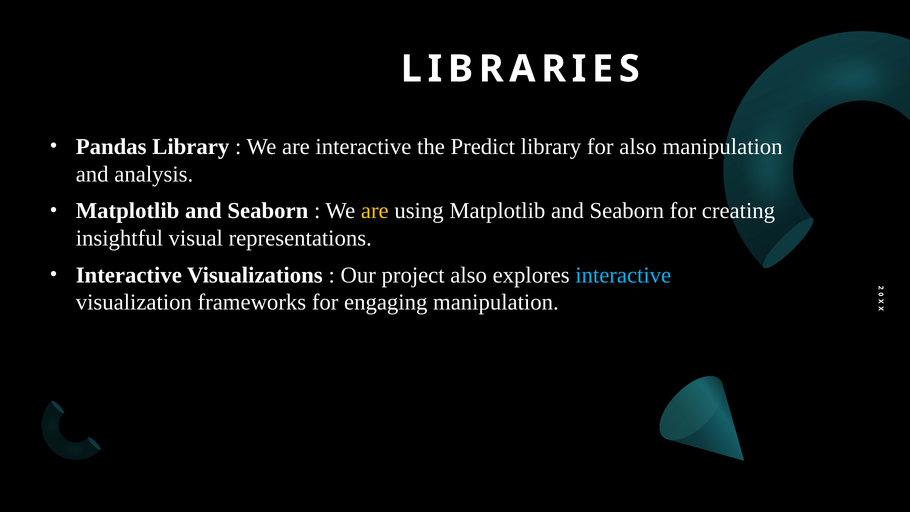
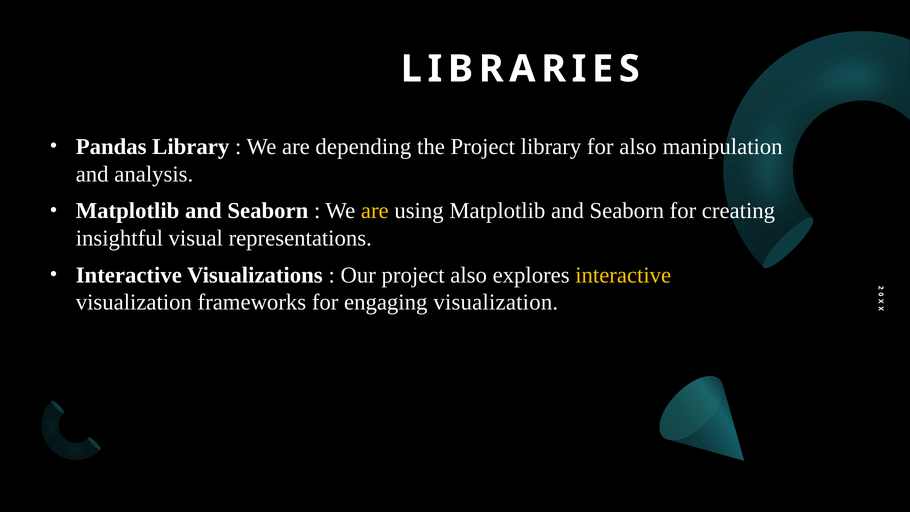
are interactive: interactive -> depending
the Predict: Predict -> Project
interactive at (623, 275) colour: light blue -> yellow
engaging manipulation: manipulation -> visualization
